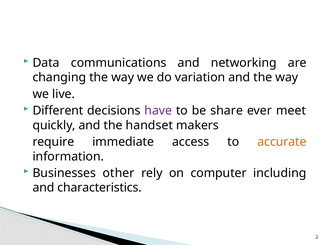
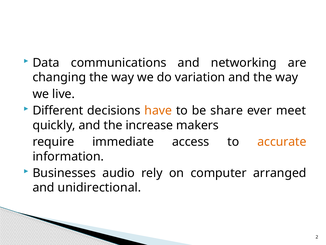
have colour: purple -> orange
handset: handset -> increase
other: other -> audio
including: including -> arranged
characteristics: characteristics -> unidirectional
